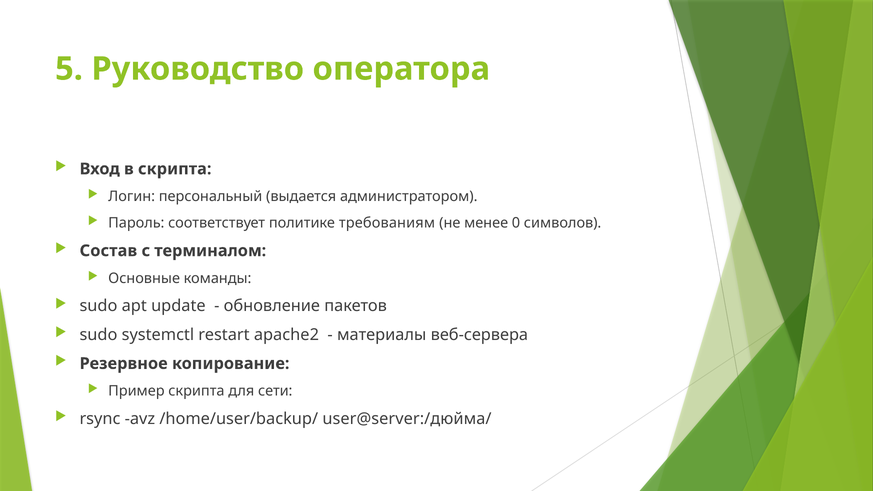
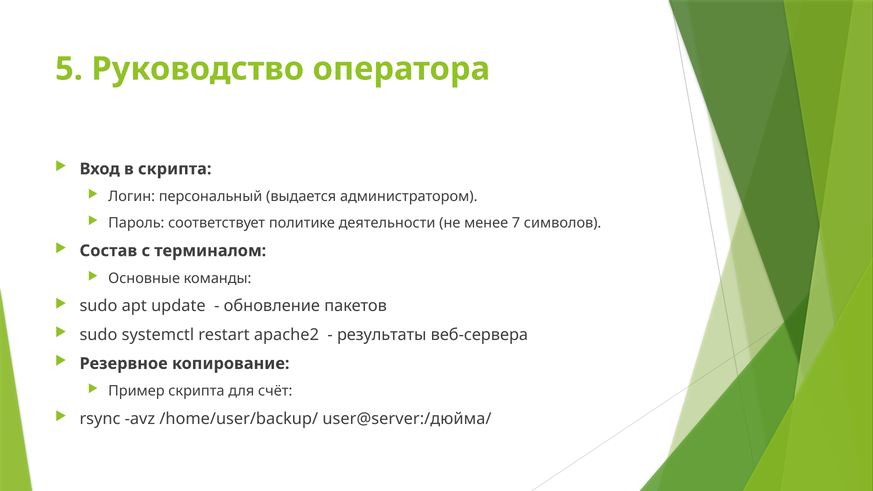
требованиям: требованиям -> деятельности
0: 0 -> 7
материалы: материалы -> результаты
сети: сети -> счёт
